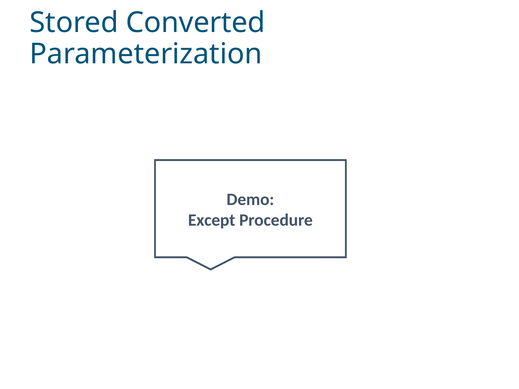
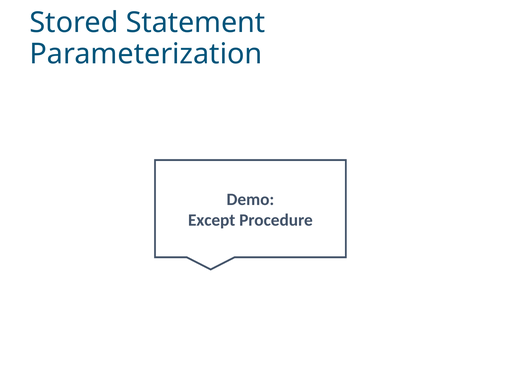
Converted: Converted -> Statement
